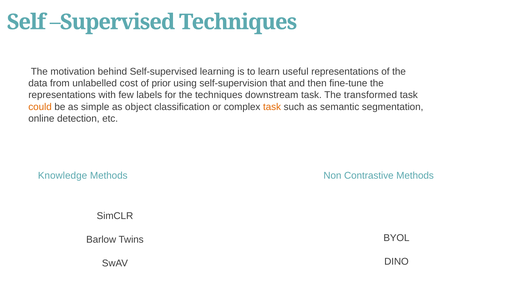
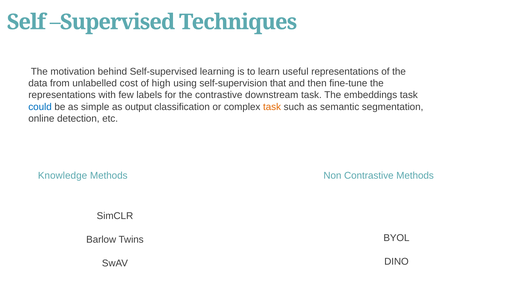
prior: prior -> high
the techniques: techniques -> contrastive
transformed: transformed -> embeddings
could colour: orange -> blue
object: object -> output
